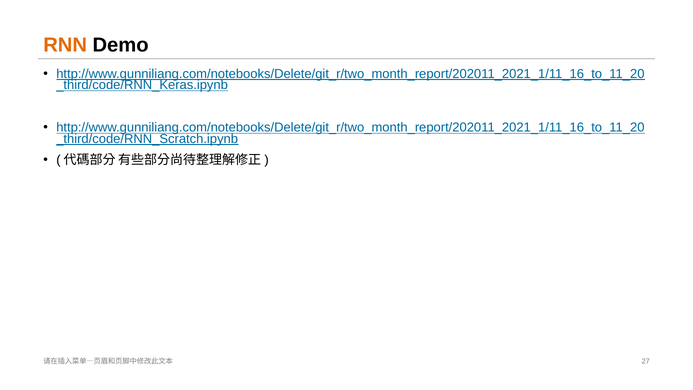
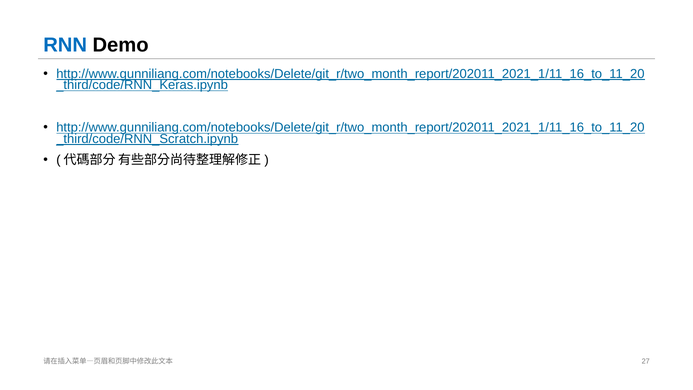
RNN colour: orange -> blue
